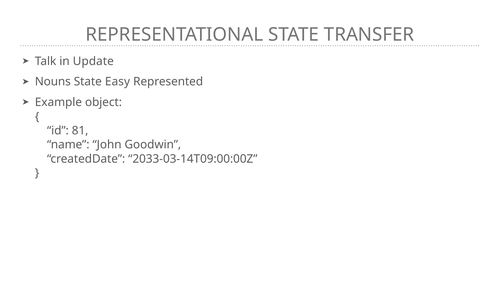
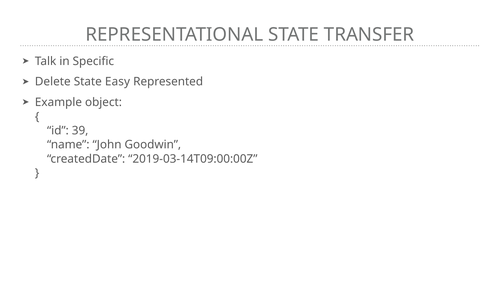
Update: Update -> Specific
Nouns: Nouns -> Delete
81: 81 -> 39
2033-03-14T09:00:00Z: 2033-03-14T09:00:00Z -> 2019-03-14T09:00:00Z
